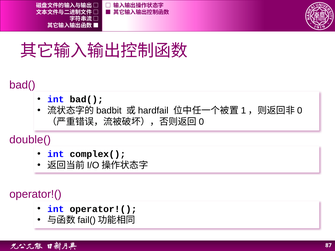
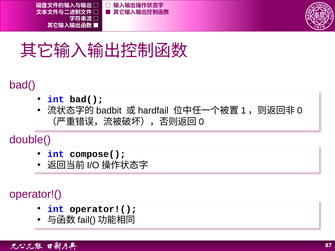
complex(: complex( -> compose(
